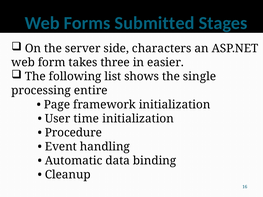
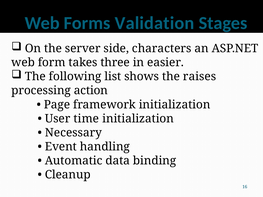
Submitted: Submitted -> Validation
single: single -> raises
entire: entire -> action
Procedure: Procedure -> Necessary
